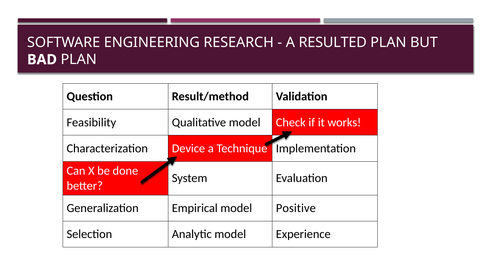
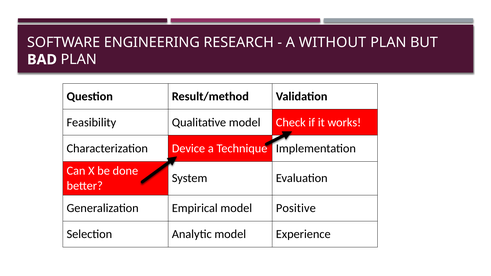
RESULTED: RESULTED -> WITHOUT
